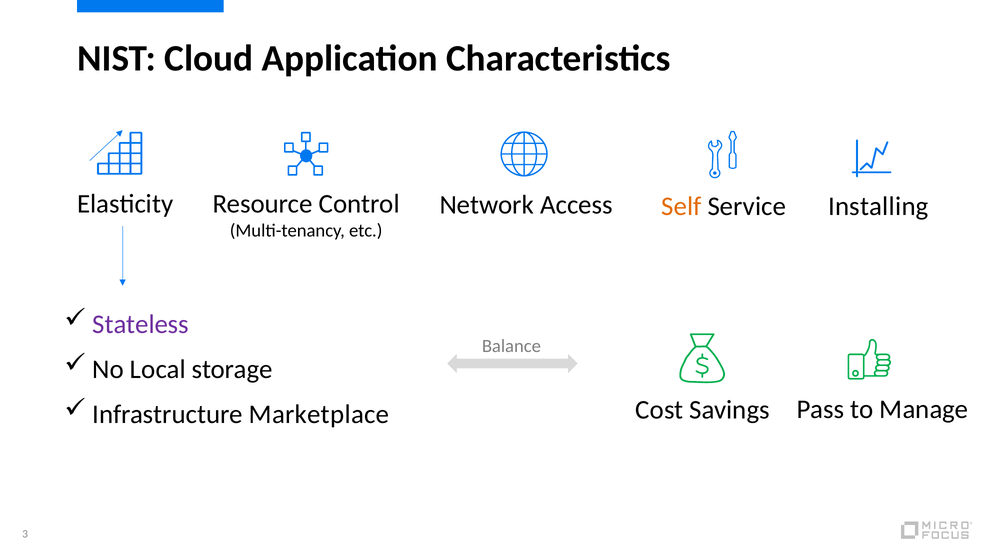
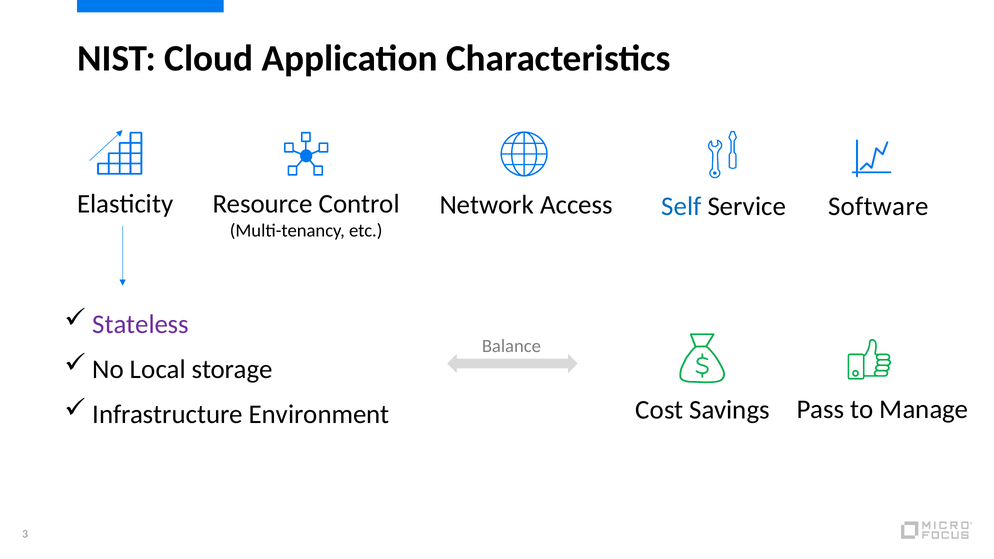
Installing: Installing -> Software
Self colour: orange -> blue
Marketplace: Marketplace -> Environment
